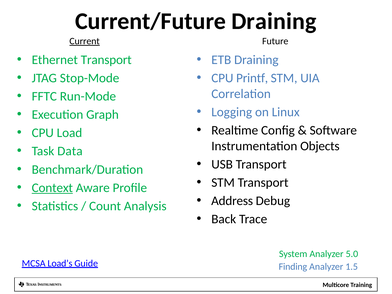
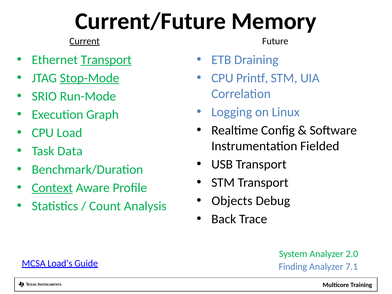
Current/Future Draining: Draining -> Memory
Transport at (106, 60) underline: none -> present
Stop-Mode underline: none -> present
FFTC: FFTC -> SRIO
Objects: Objects -> Fielded
Address: Address -> Objects
5.0: 5.0 -> 2.0
1.5: 1.5 -> 7.1
